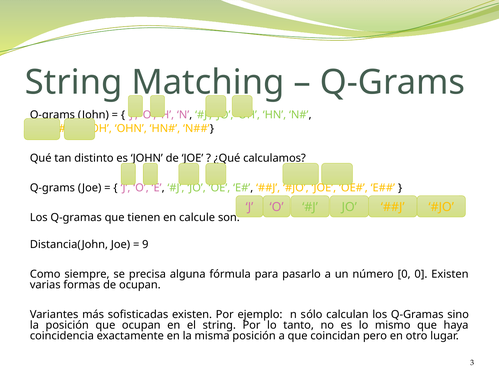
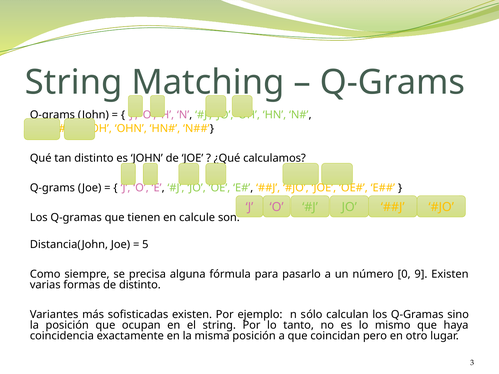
9: 9 -> 5
0 0: 0 -> 9
de ocupan: ocupan -> distinto
